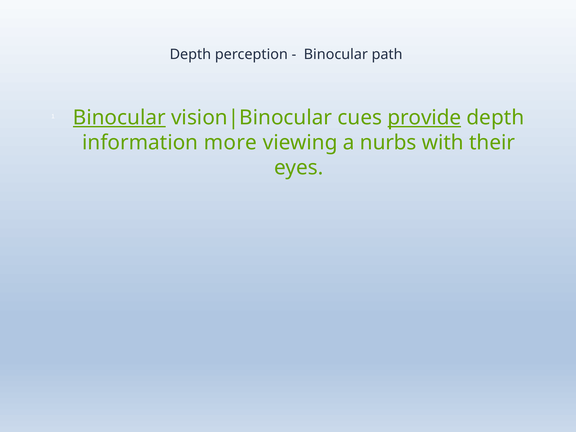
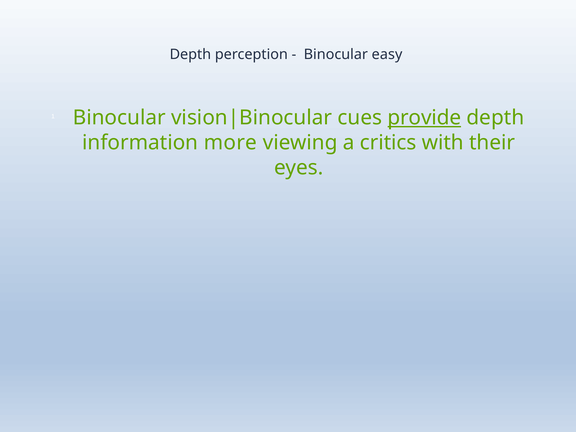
path: path -> easy
Binocular at (119, 118) underline: present -> none
nurbs: nurbs -> critics
